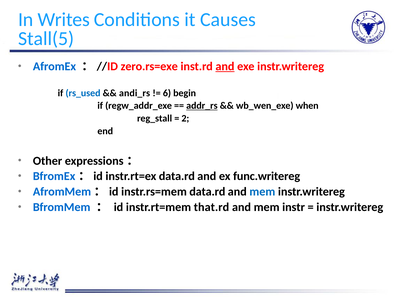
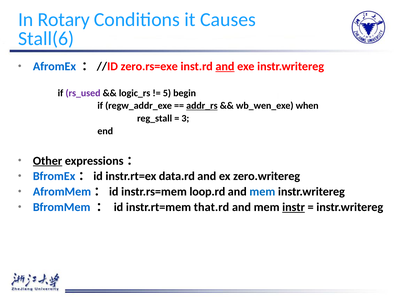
Writes: Writes -> Rotary
Stall(5: Stall(5 -> Stall(6
rs_used colour: blue -> purple
andi_rs: andi_rs -> logic_rs
6: 6 -> 5
2: 2 -> 3
Other underline: none -> present
func.writereg: func.writereg -> zero.writereg
instr.rs=mem data.rd: data.rd -> loop.rd
instr underline: none -> present
